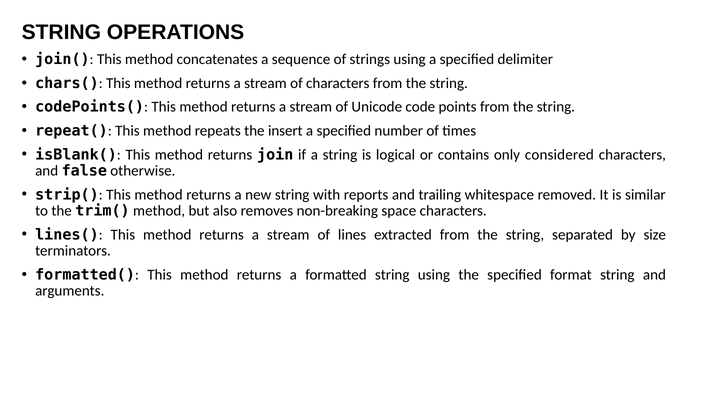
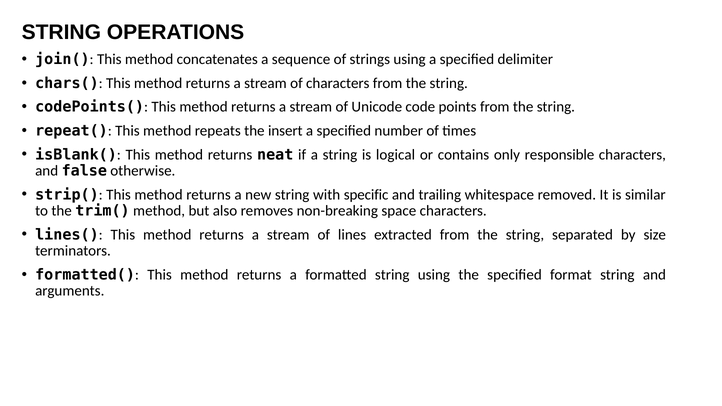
join: join -> neat
considered: considered -> responsible
reports: reports -> specific
